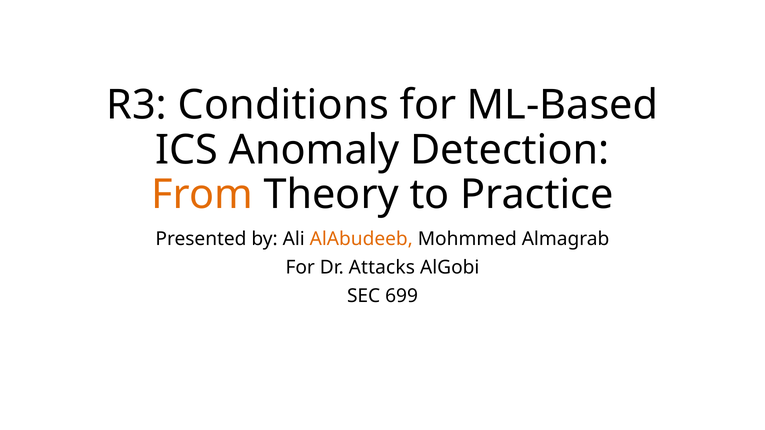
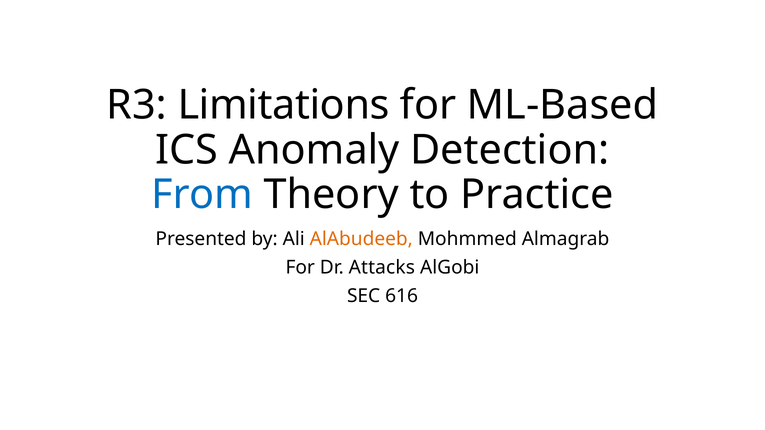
Conditions: Conditions -> Limitations
From colour: orange -> blue
699: 699 -> 616
